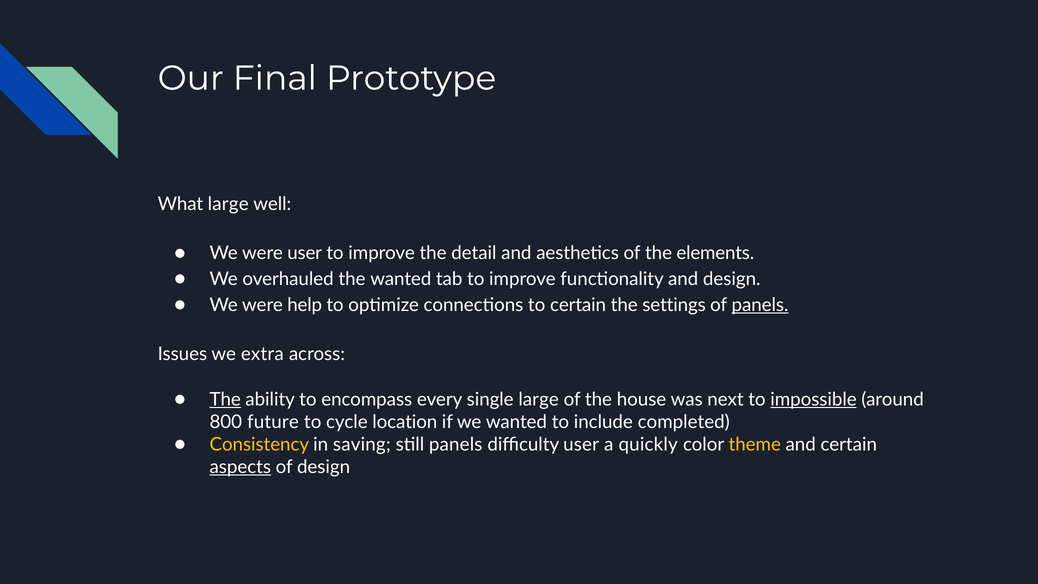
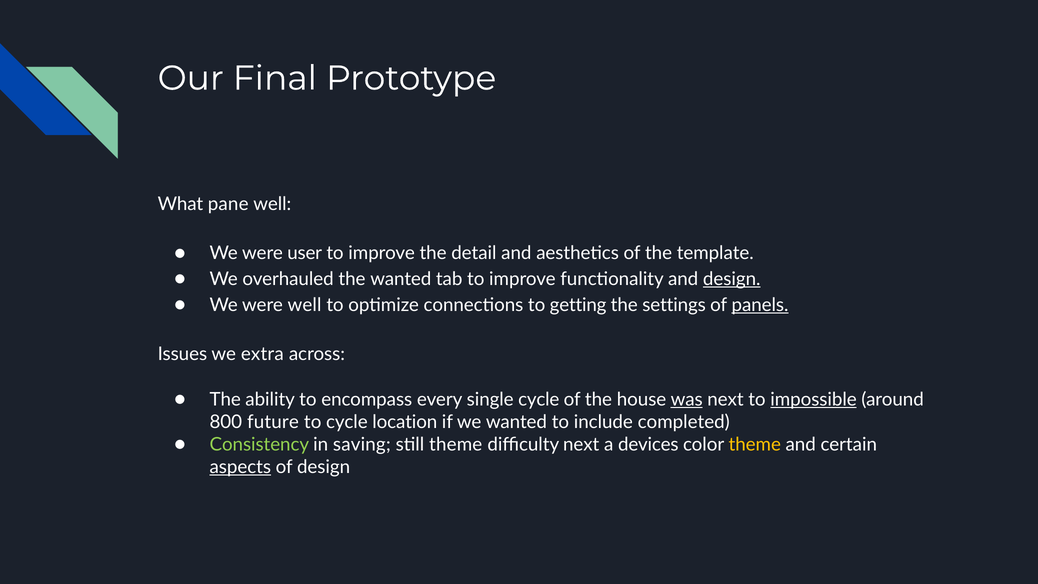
What large: large -> pane
elements: elements -> template
design at (732, 279) underline: none -> present
were help: help -> well
to certain: certain -> getting
The at (225, 399) underline: present -> none
single large: large -> cycle
was underline: none -> present
Consistency colour: yellow -> light green
still panels: panels -> theme
difficulty user: user -> next
quickly: quickly -> devices
